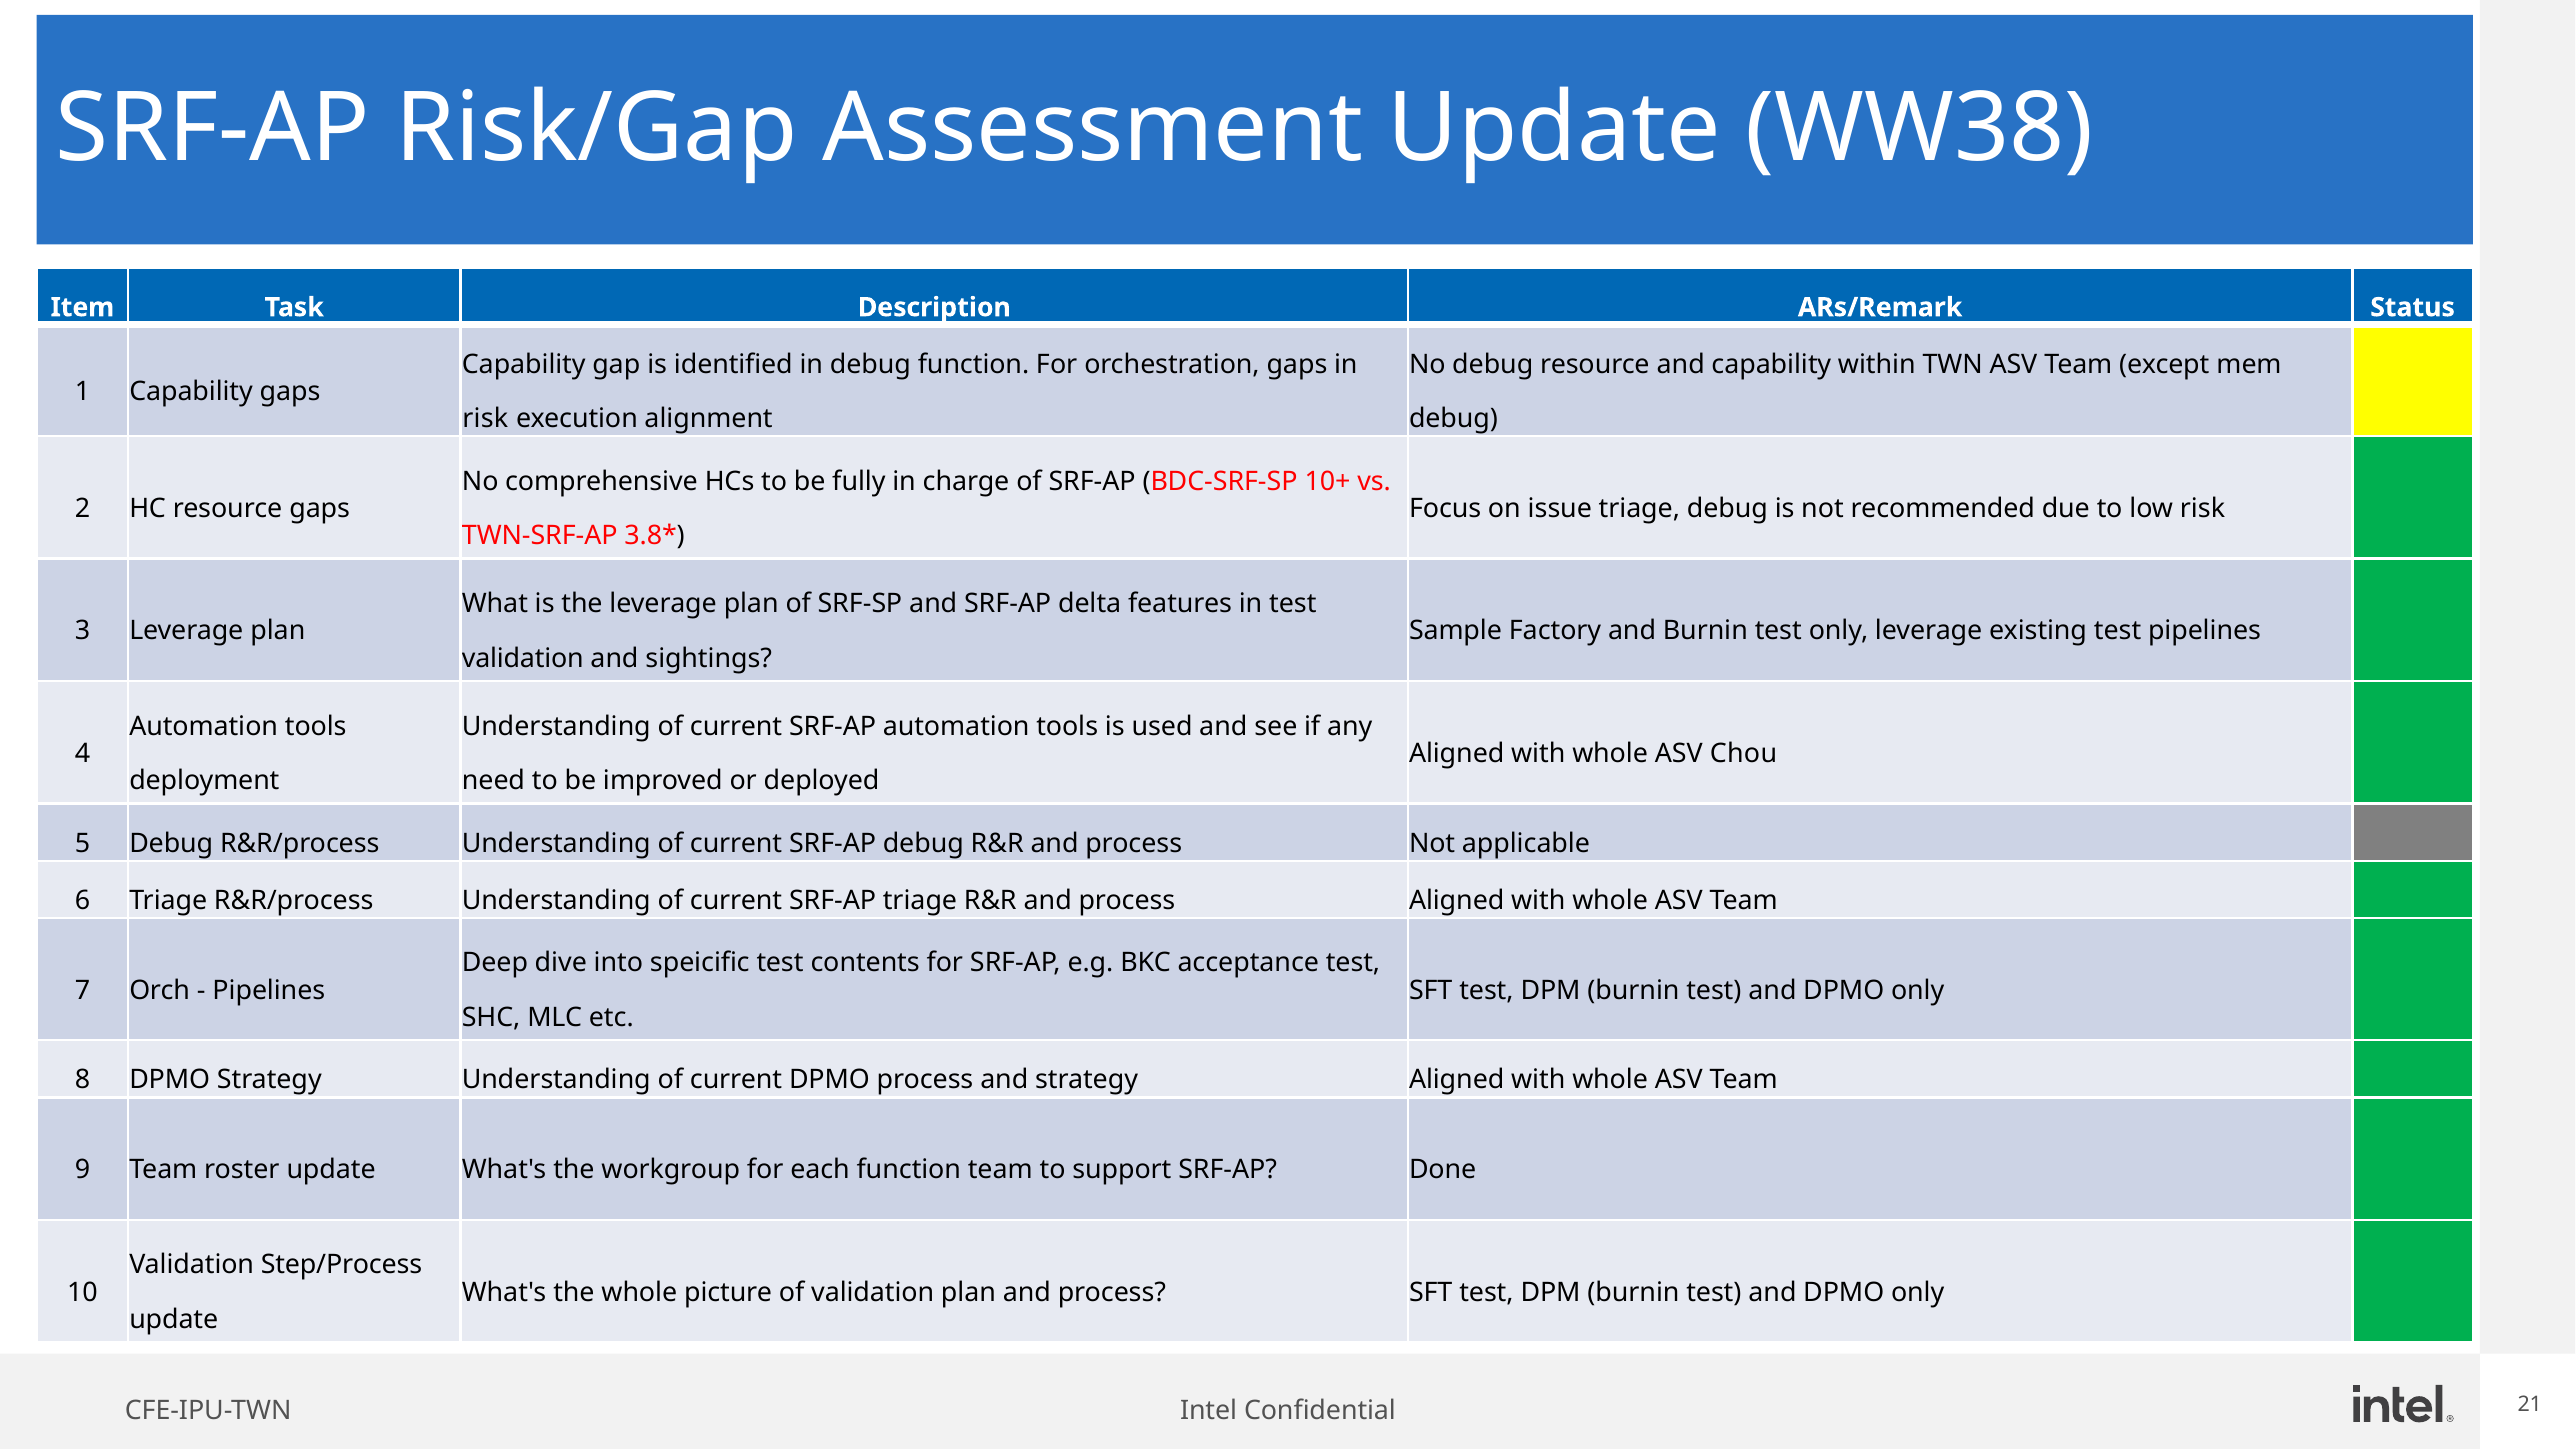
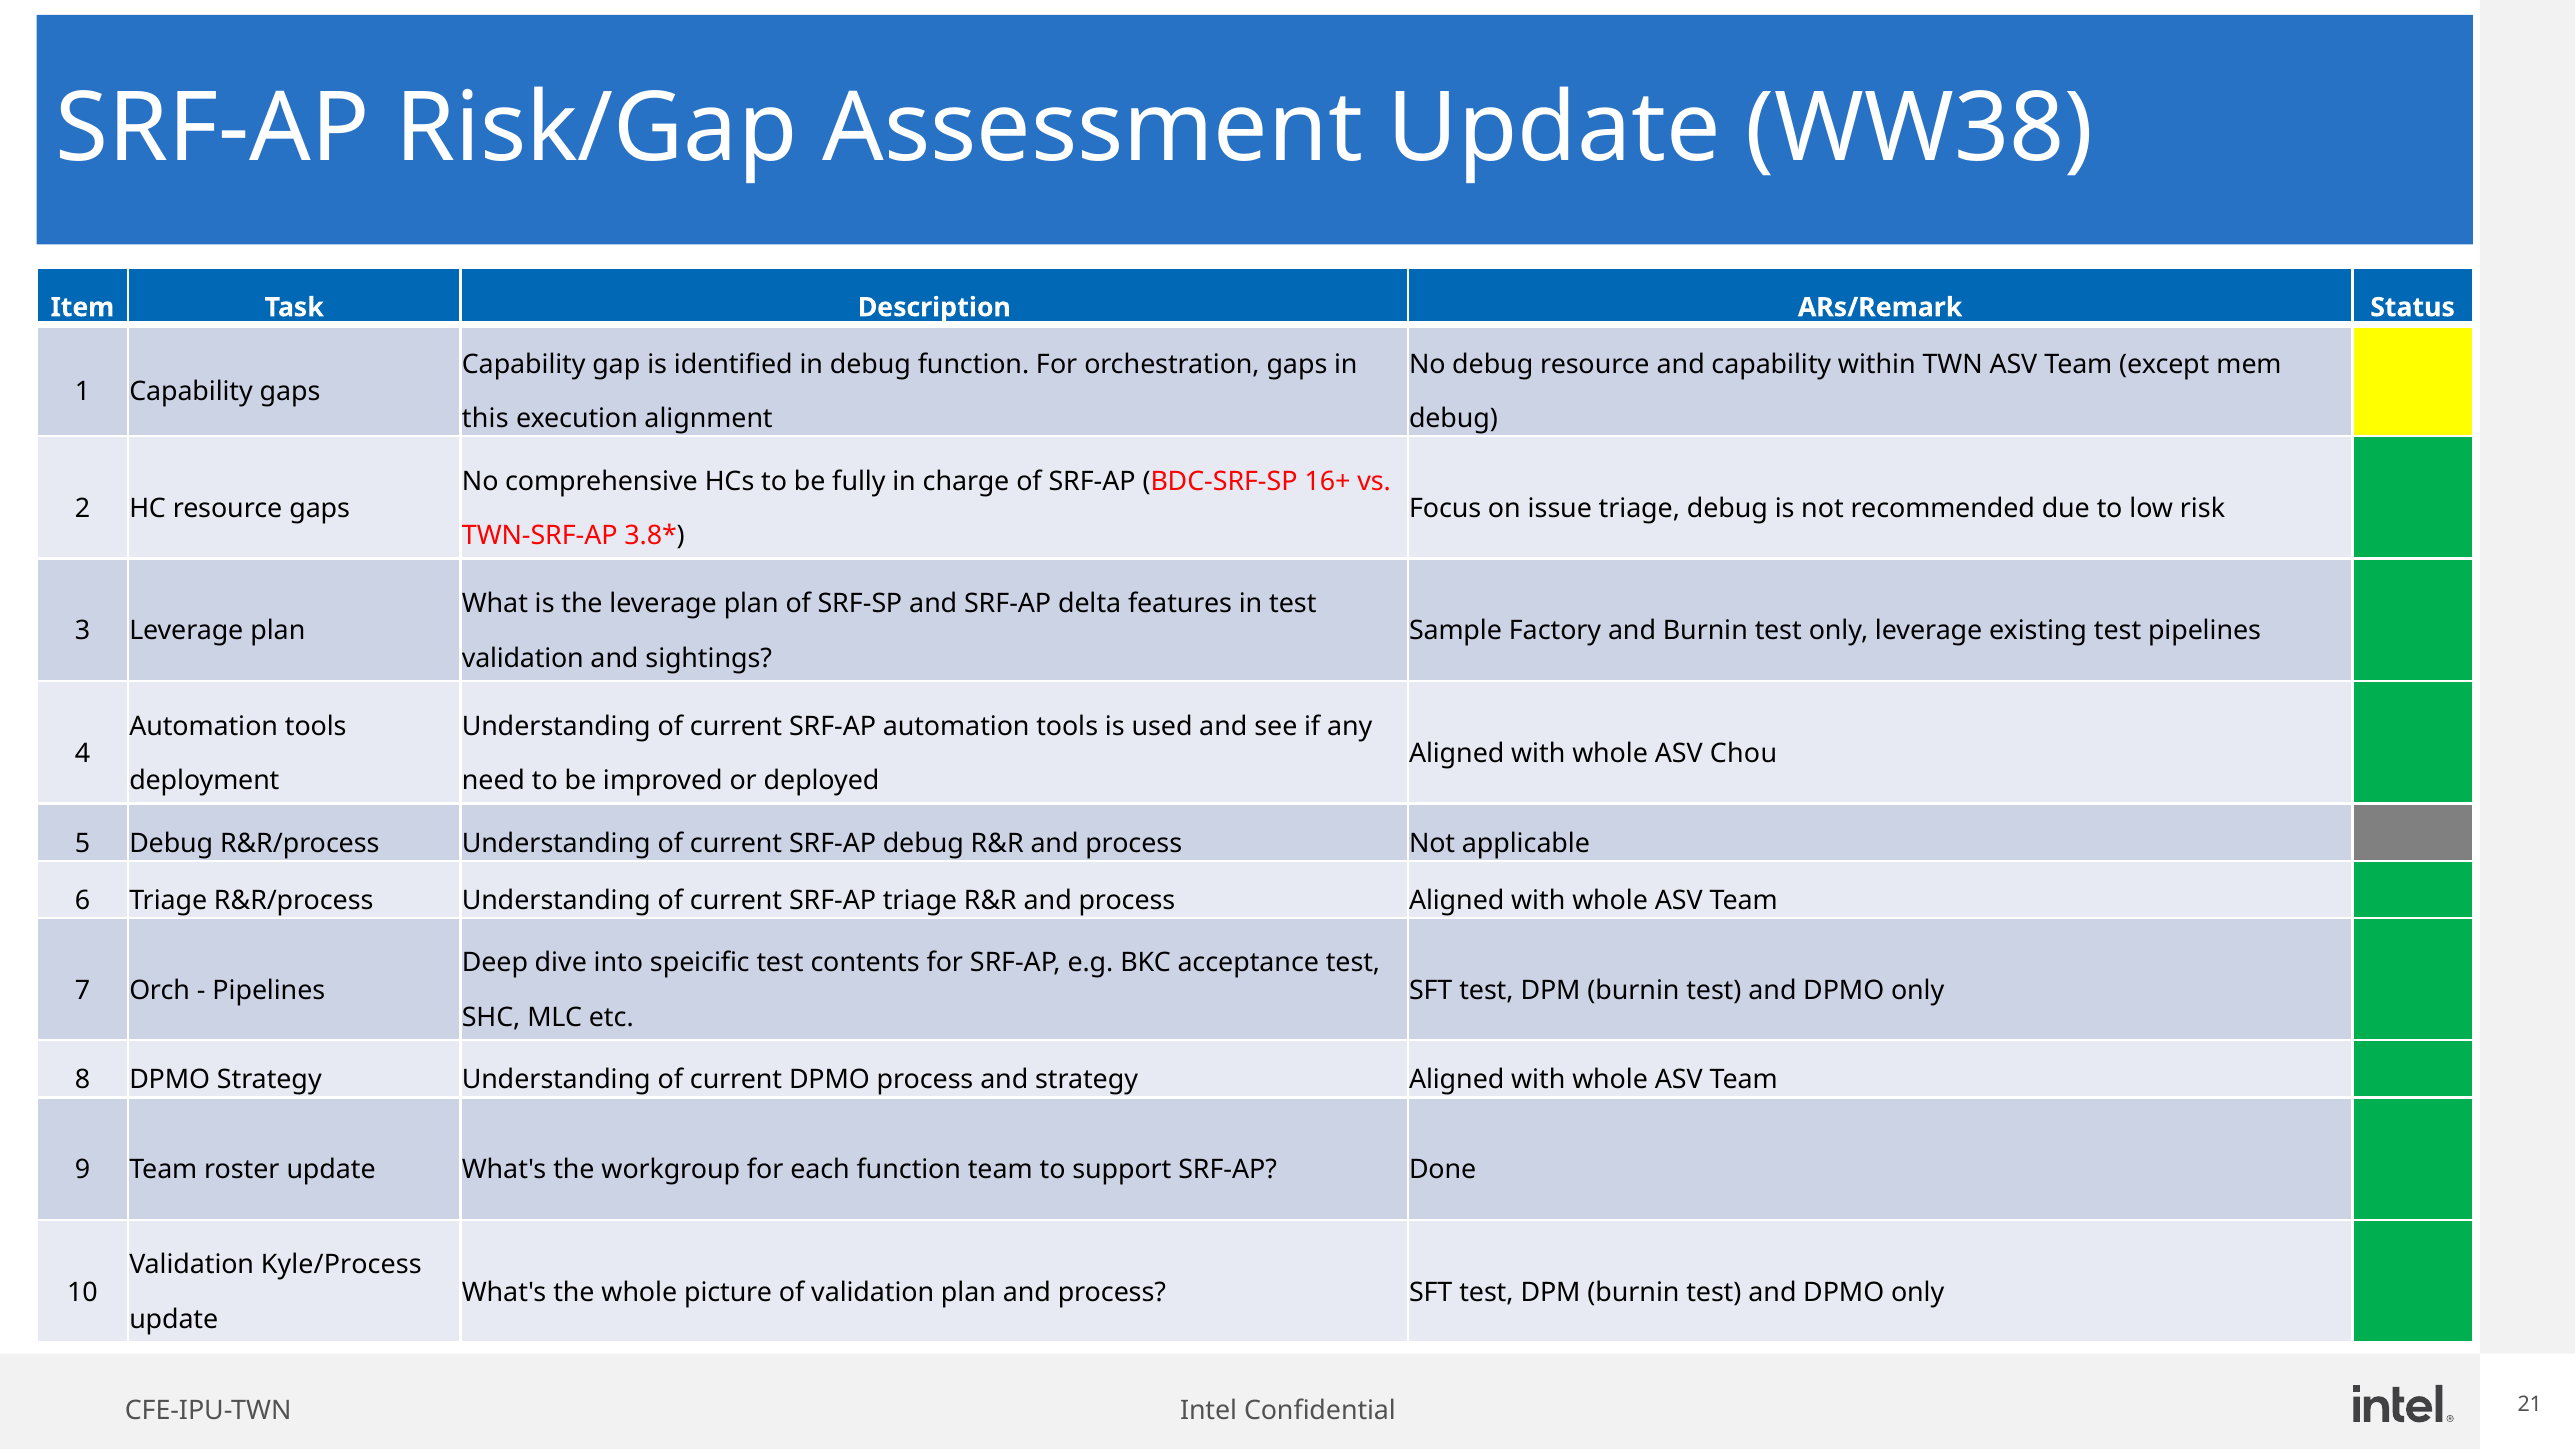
risk at (485, 419): risk -> this
10+: 10+ -> 16+
Step/Process: Step/Process -> Kyle/Process
